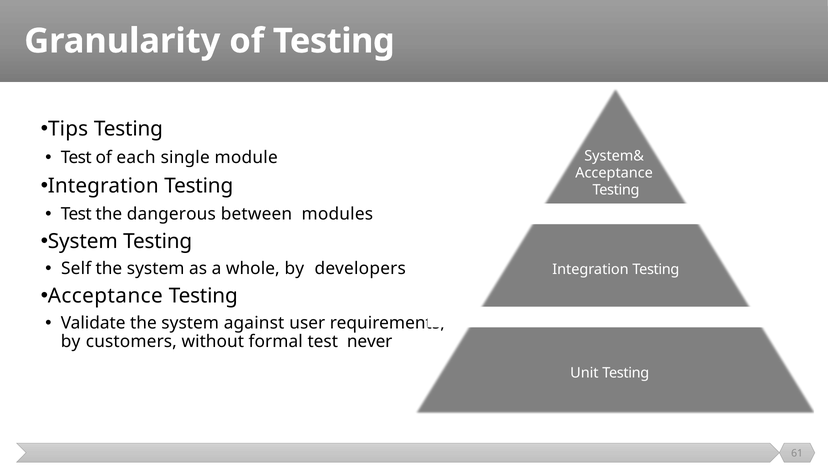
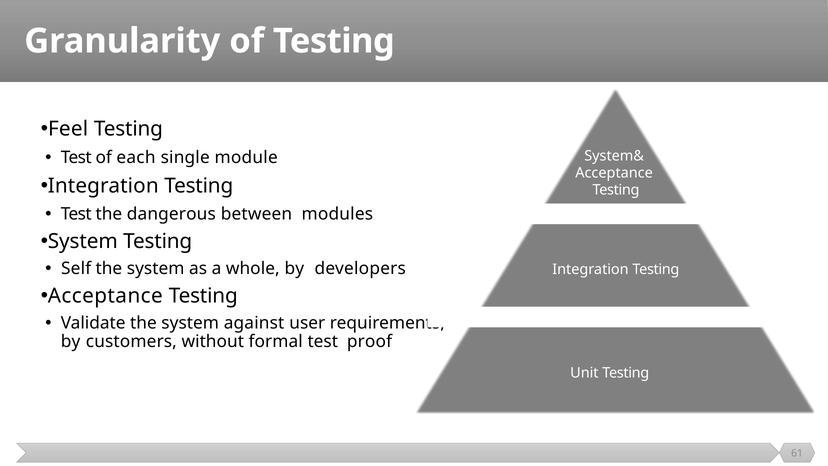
Tips: Tips -> Feel
never: never -> proof
